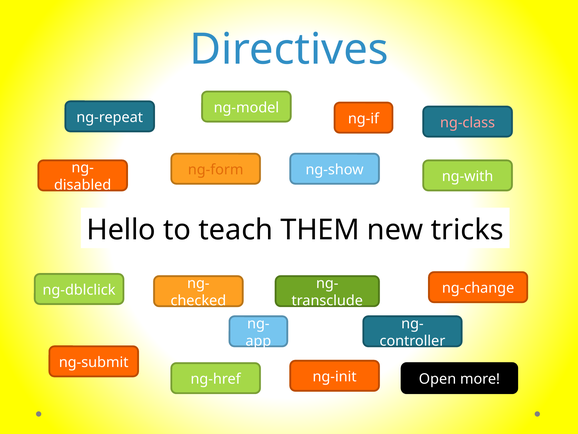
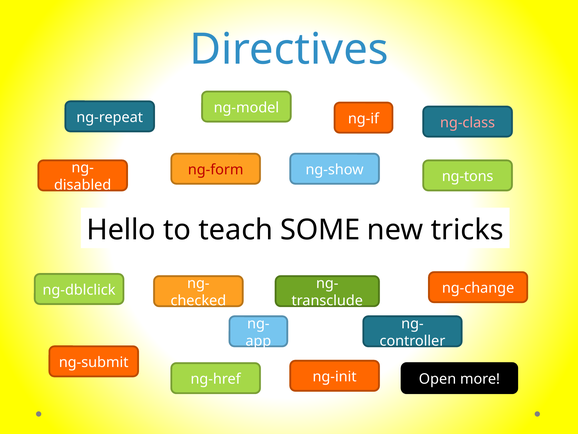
ng-form colour: orange -> red
ng-with: ng-with -> ng-tons
THEM: THEM -> SOME
